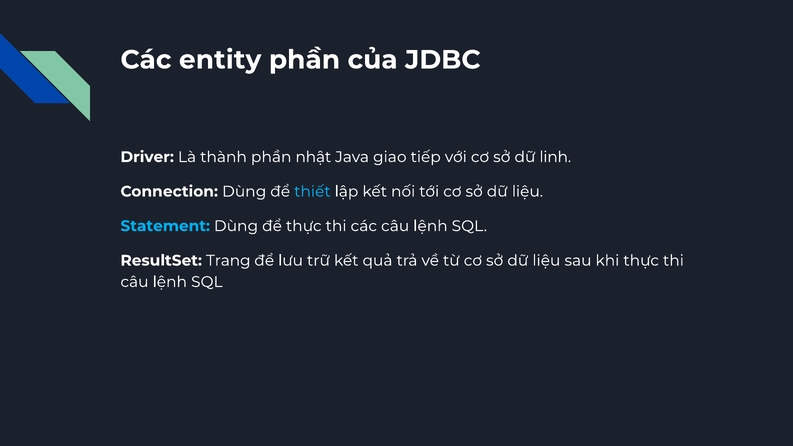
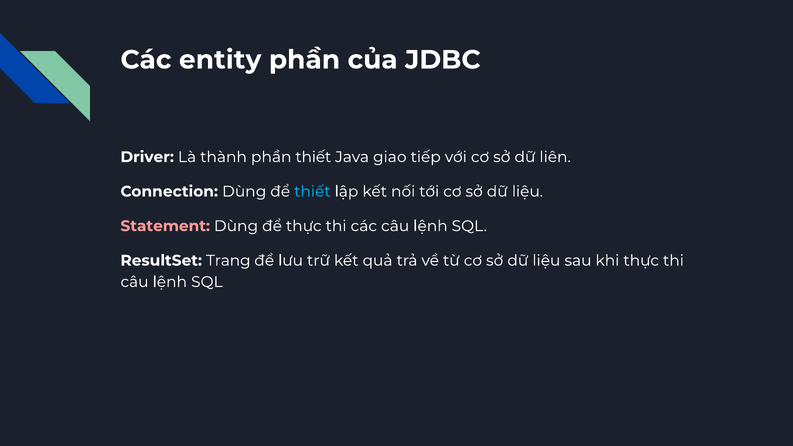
phần nhật: nhật -> thiết
linh: linh -> liên
Statement colour: light blue -> pink
